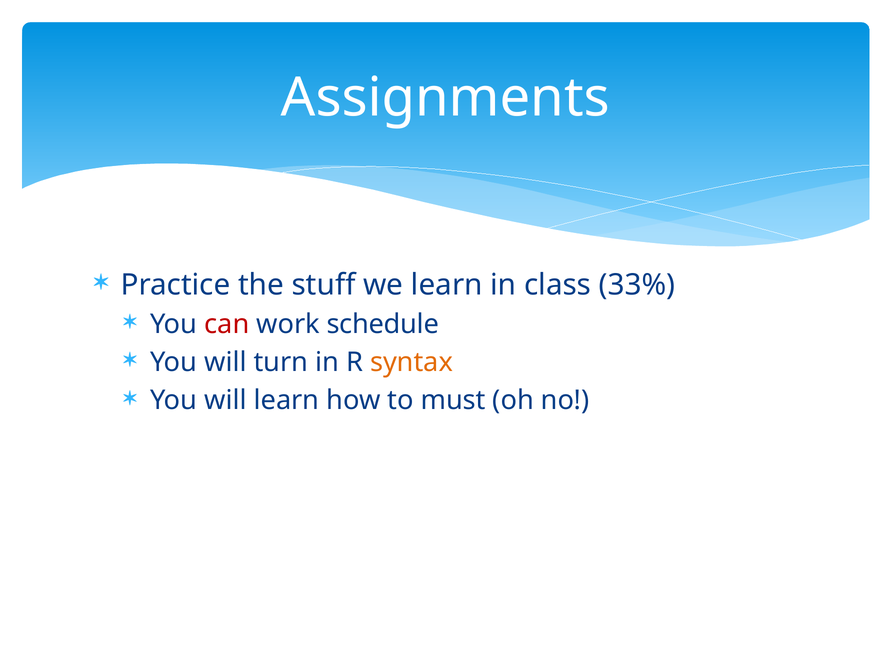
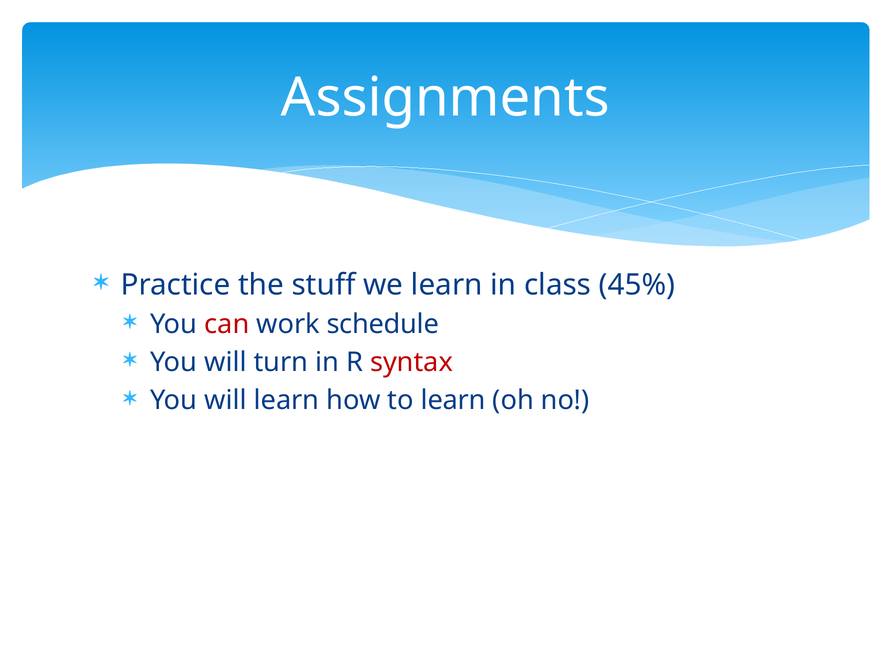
33%: 33% -> 45%
syntax colour: orange -> red
to must: must -> learn
